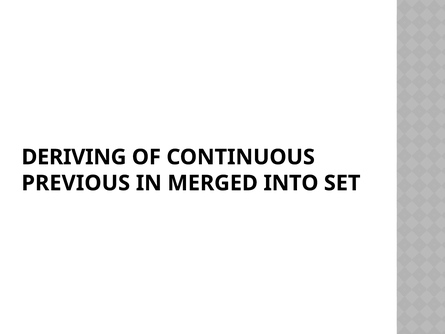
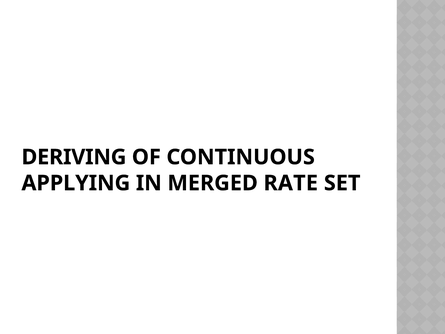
PREVIOUS: PREVIOUS -> APPLYING
INTO: INTO -> RATE
